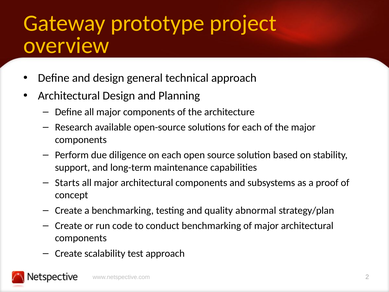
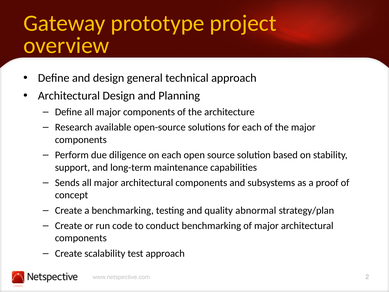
Starts: Starts -> Sends
